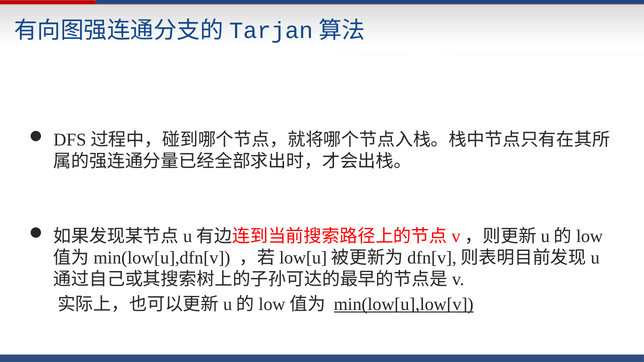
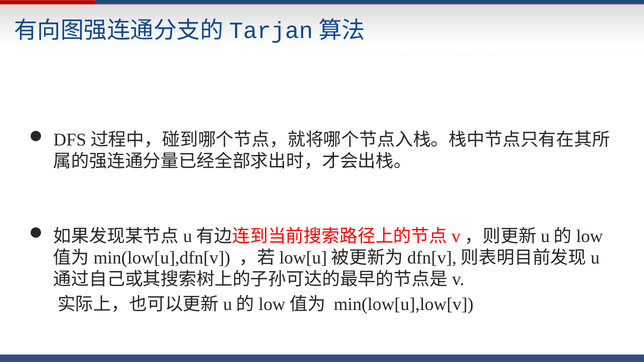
min(low[u],low[v underline: present -> none
